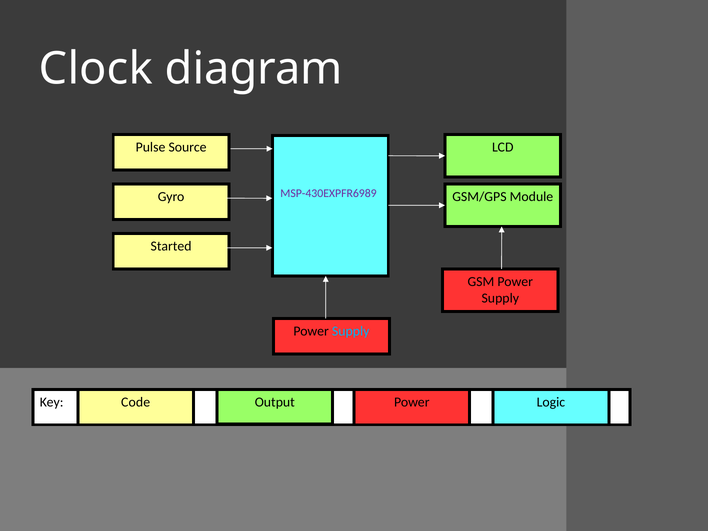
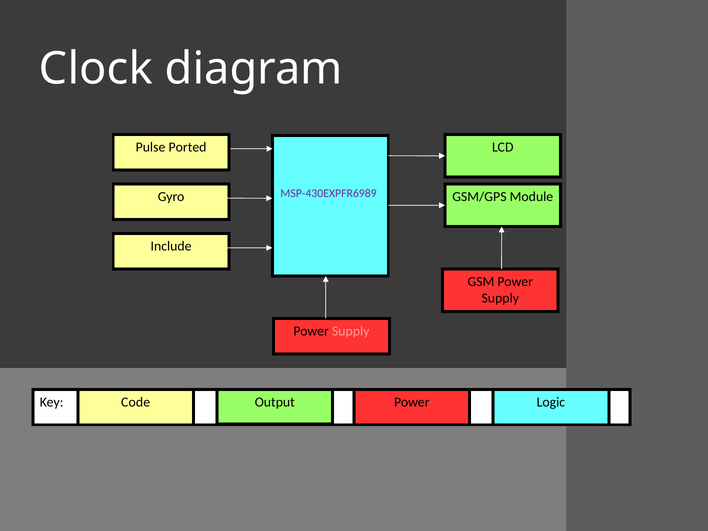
Source: Source -> Ported
Started: Started -> Include
Supply at (351, 331) colour: light blue -> pink
